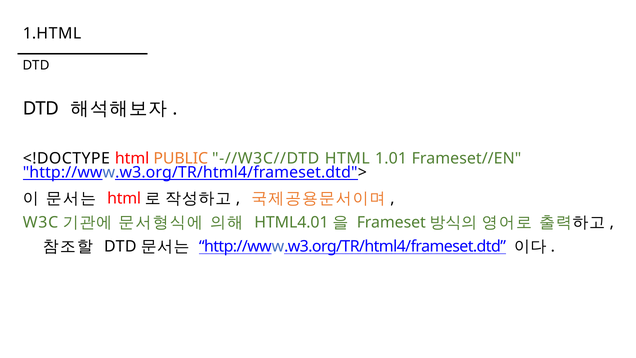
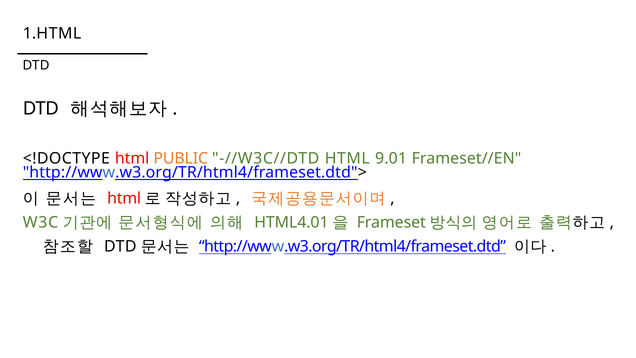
1.01: 1.01 -> 9.01
